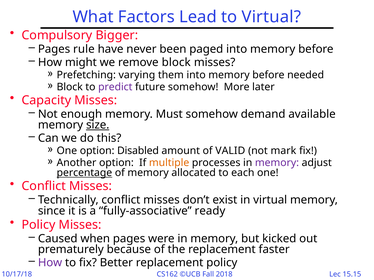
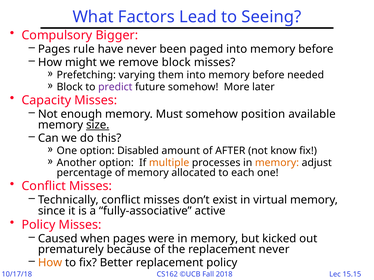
to Virtual: Virtual -> Seeing
demand: demand -> position
VALID: VALID -> AFTER
mark: mark -> know
memory at (277, 163) colour: purple -> orange
percentage underline: present -> none
ready: ready -> active
replacement faster: faster -> never
How at (50, 263) colour: purple -> orange
